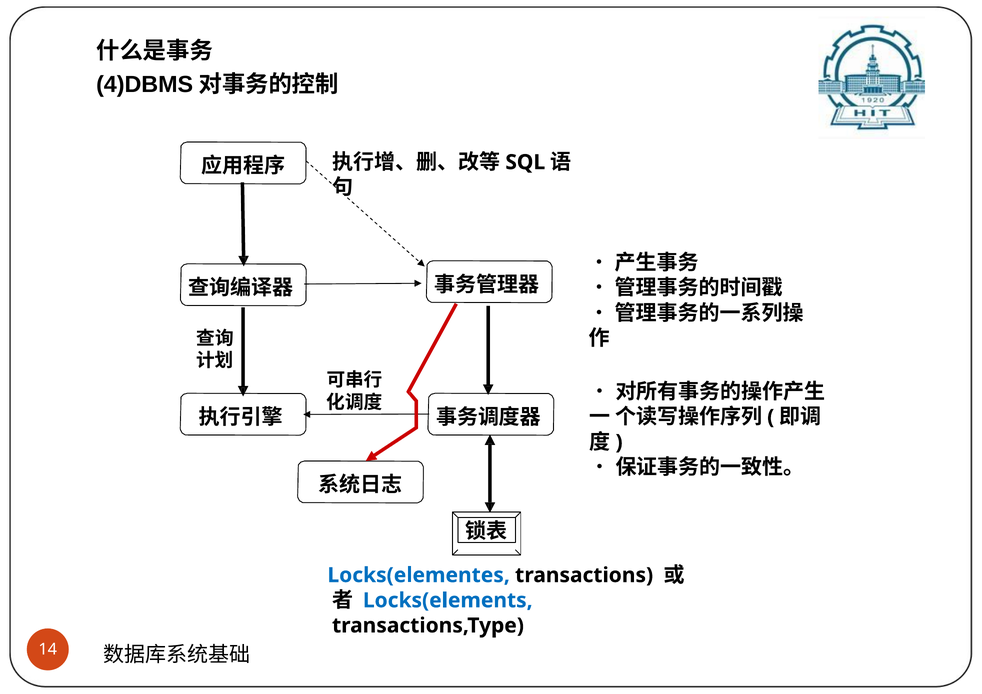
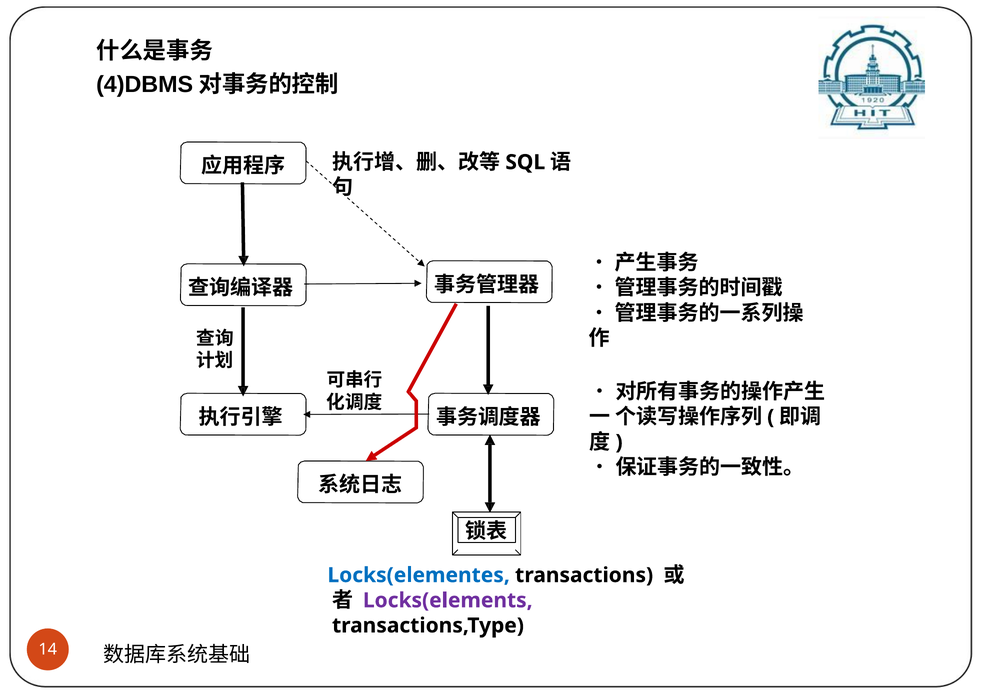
Locks(elements colour: blue -> purple
